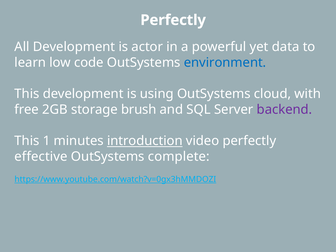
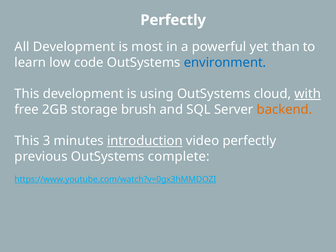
actor: actor -> most
data: data -> than
with underline: none -> present
backend colour: purple -> orange
1: 1 -> 3
effective: effective -> previous
